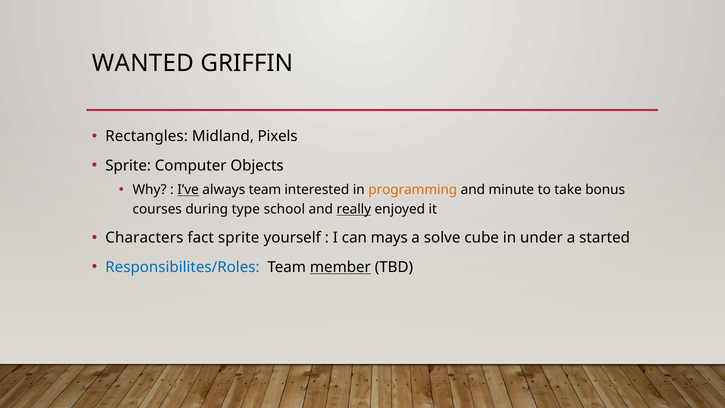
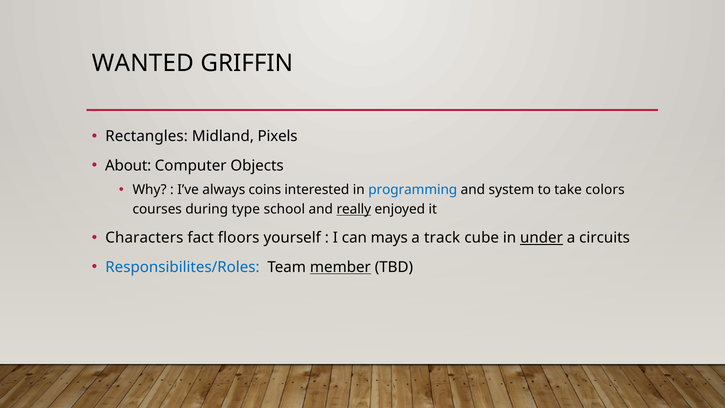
Sprite at (128, 166): Sprite -> About
I’ve underline: present -> none
always team: team -> coins
programming colour: orange -> blue
minute: minute -> system
bonus: bonus -> colors
fact sprite: sprite -> floors
solve: solve -> track
under underline: none -> present
started: started -> circuits
